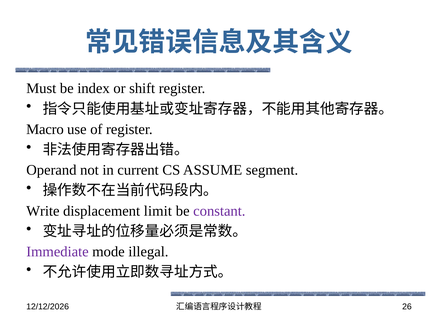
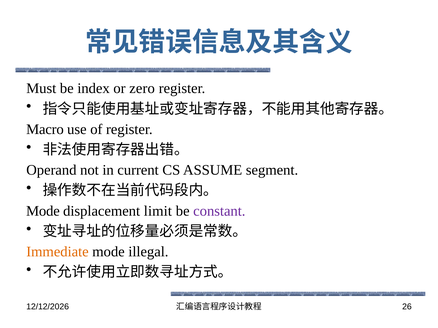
shift: shift -> zero
Write at (43, 211): Write -> Mode
Immediate colour: purple -> orange
